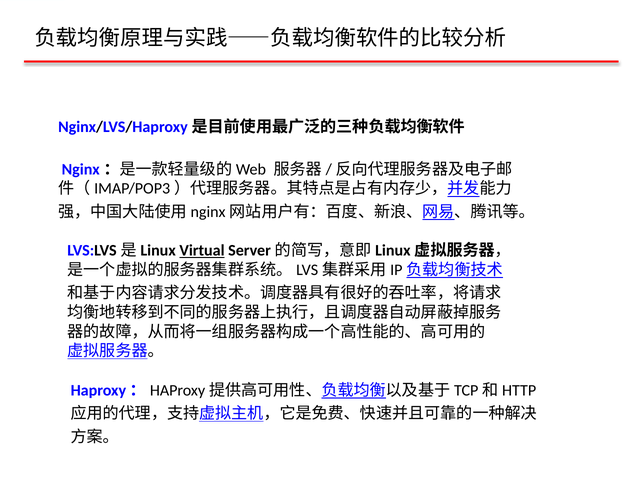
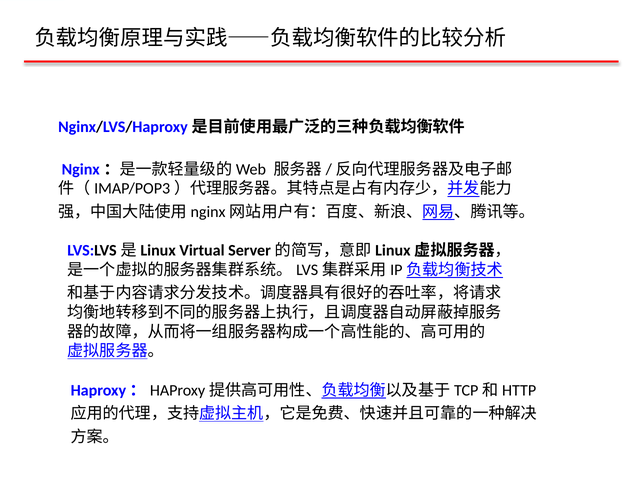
Virtual underline: present -> none
